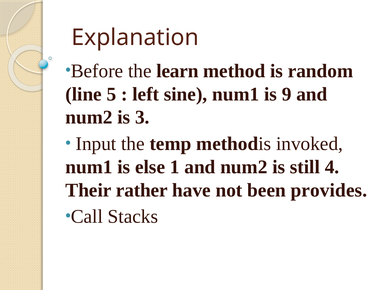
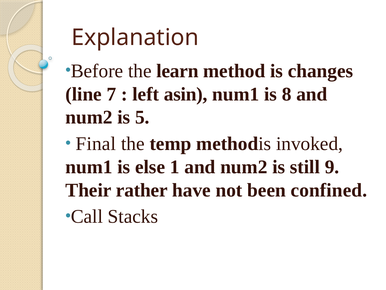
random: random -> changes
5: 5 -> 7
sine: sine -> asin
9: 9 -> 8
3: 3 -> 5
Input: Input -> Final
4: 4 -> 9
provides: provides -> confined
